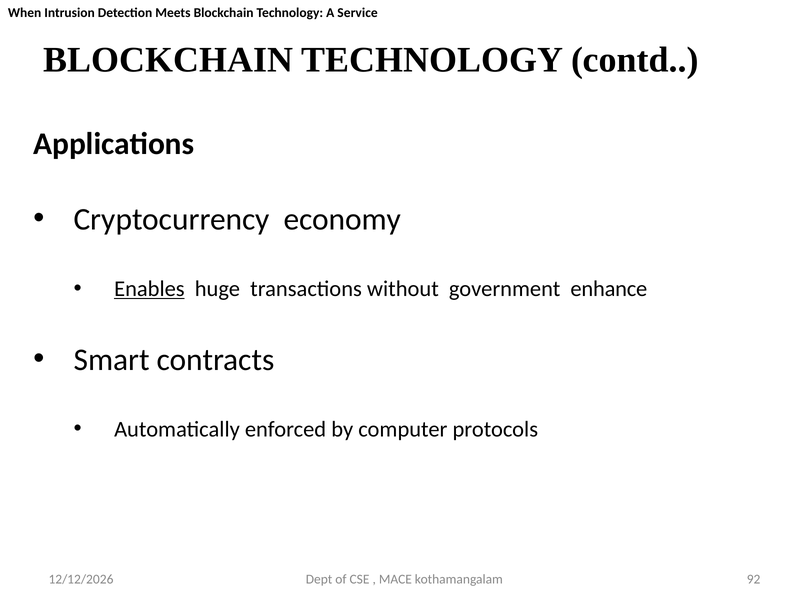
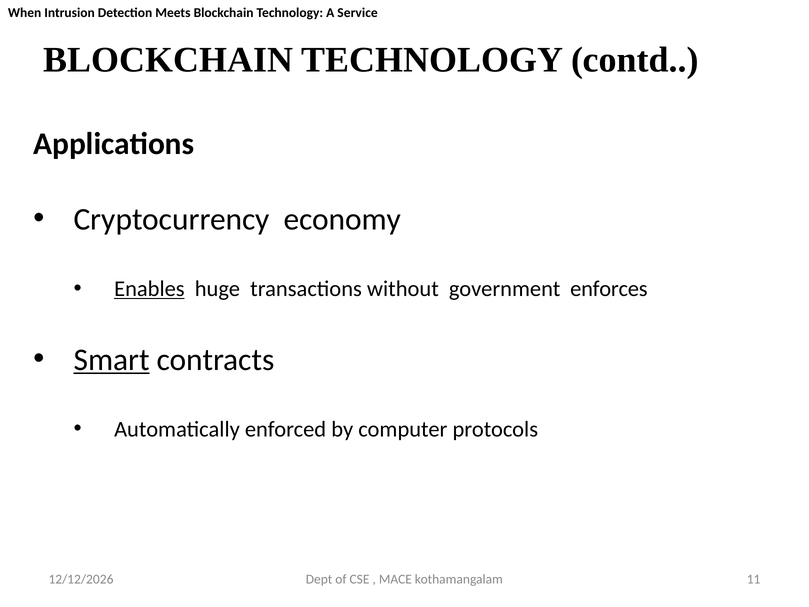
enhance: enhance -> enforces
Smart underline: none -> present
92: 92 -> 11
